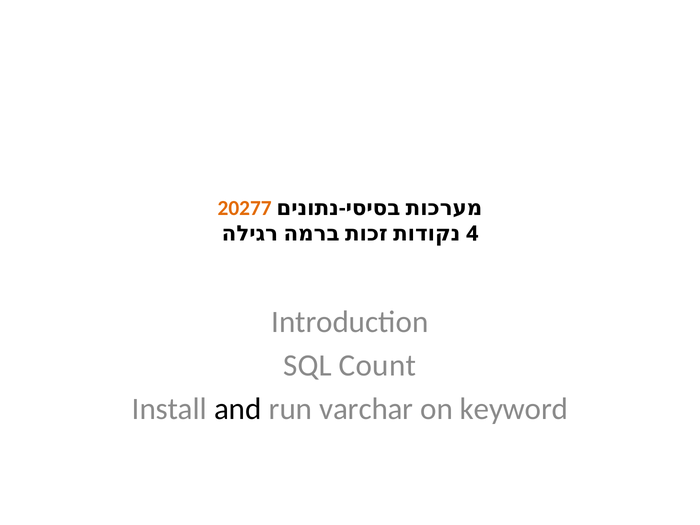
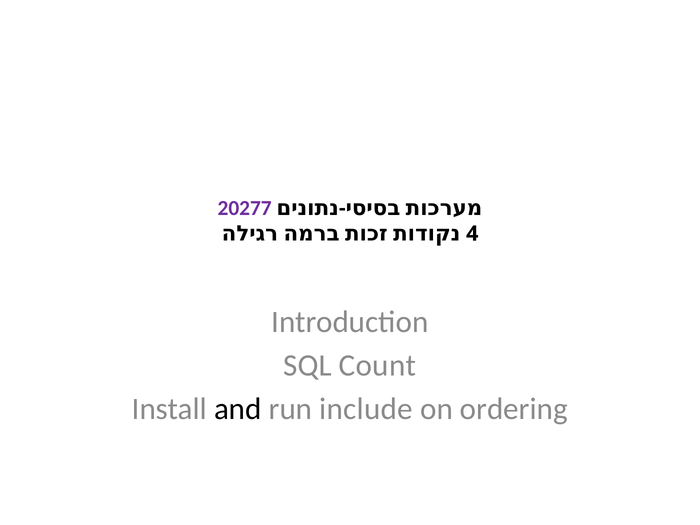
20277 colour: orange -> purple
varchar: varchar -> include
keyword: keyword -> ordering
